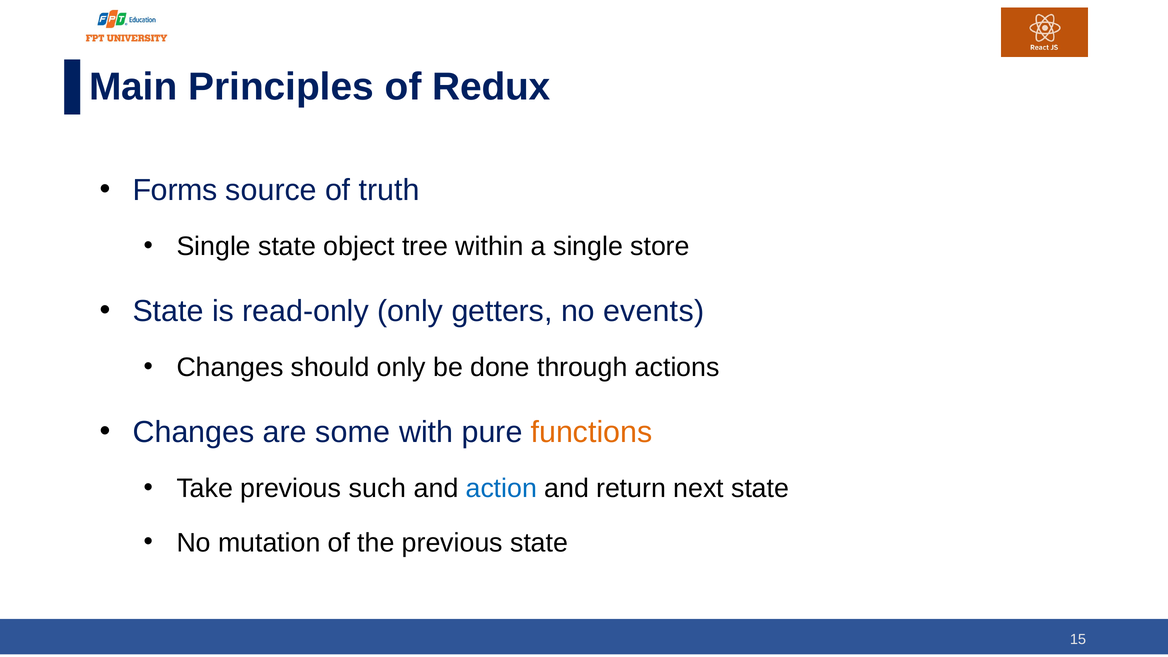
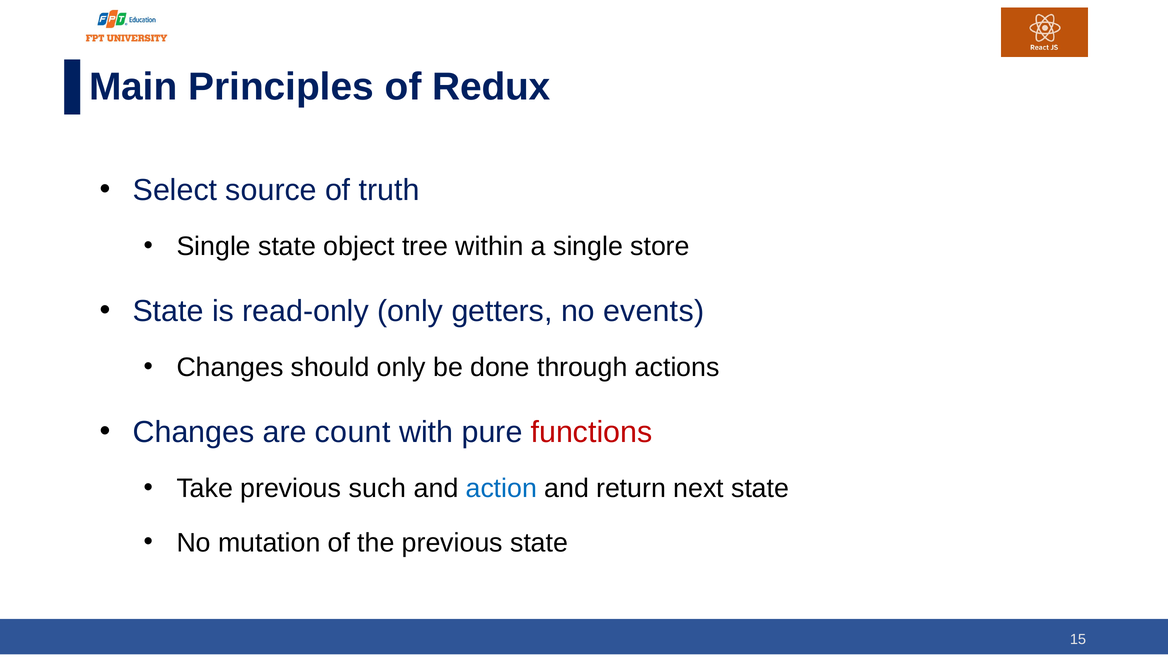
Forms: Forms -> Select
some: some -> count
functions colour: orange -> red
